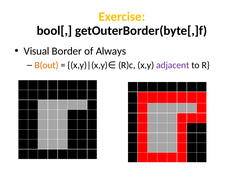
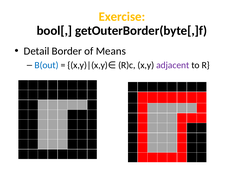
Visual: Visual -> Detail
Always: Always -> Means
B(out colour: orange -> blue
